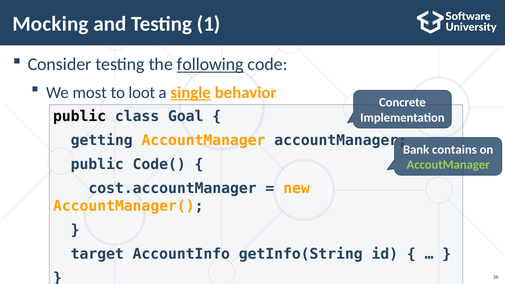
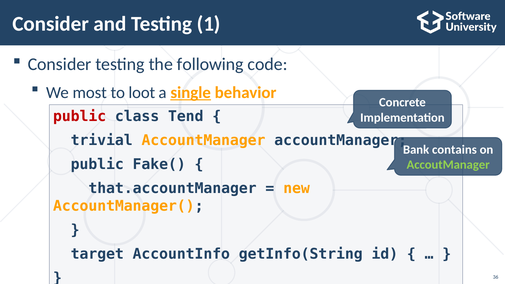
Mocking at (50, 24): Mocking -> Consider
following underline: present -> none
public at (80, 116) colour: black -> red
Goal: Goal -> Tend
getting: getting -> trivial
Code(: Code( -> Fake(
cost.accountManager: cost.accountManager -> that.accountManager
